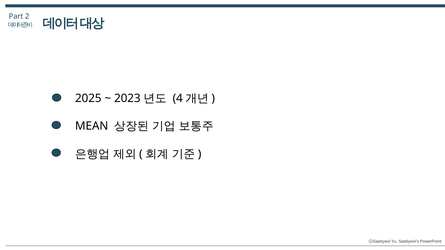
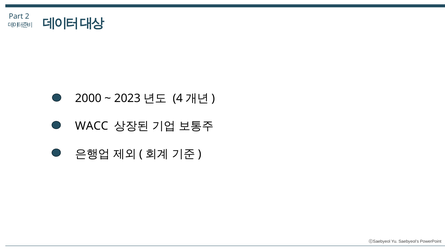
2025: 2025 -> 2000
MEAN: MEAN -> WACC
